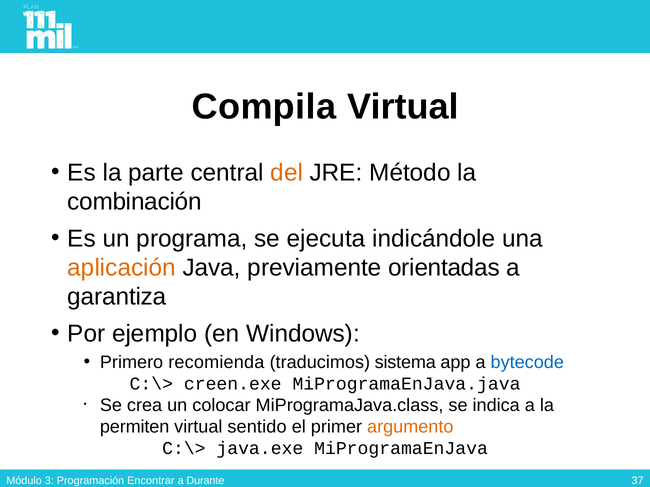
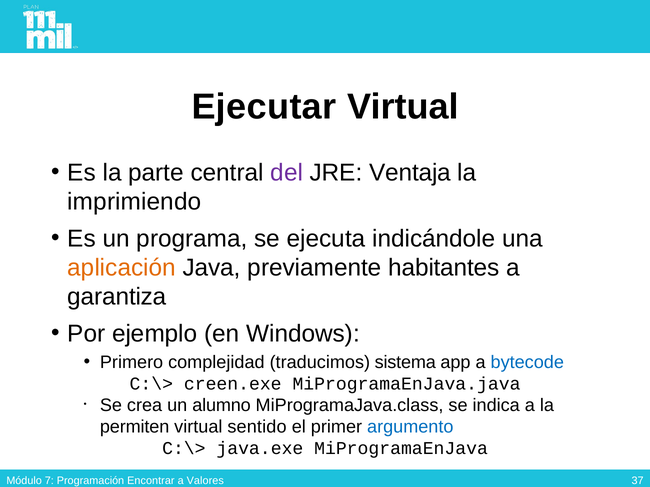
Compila: Compila -> Ejecutar
del colour: orange -> purple
Método: Método -> Ventaja
combinación: combinación -> imprimiendo
orientadas: orientadas -> habitantes
recomienda: recomienda -> complejidad
colocar: colocar -> alumno
argumento colour: orange -> blue
3: 3 -> 7
Durante: Durante -> Valores
